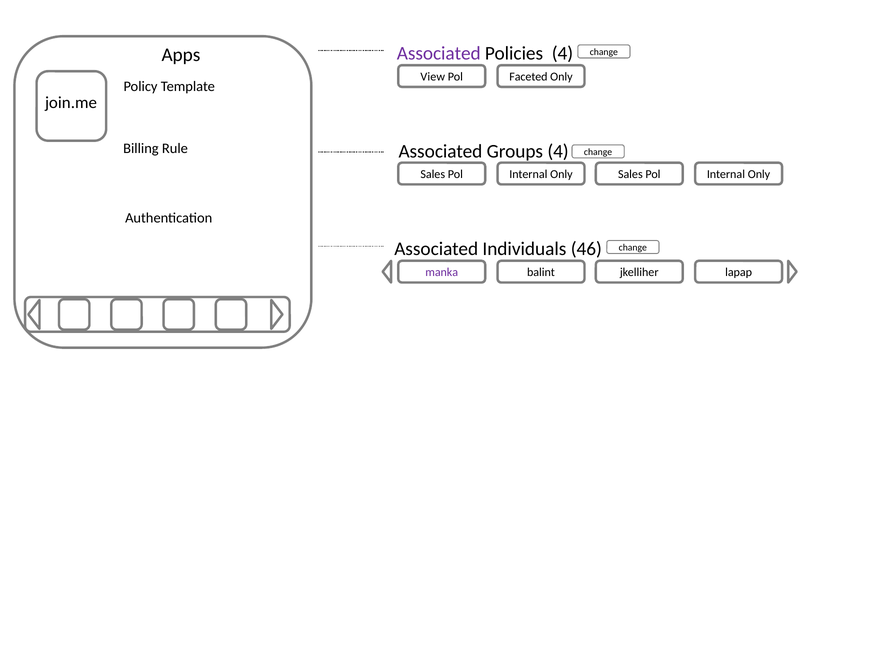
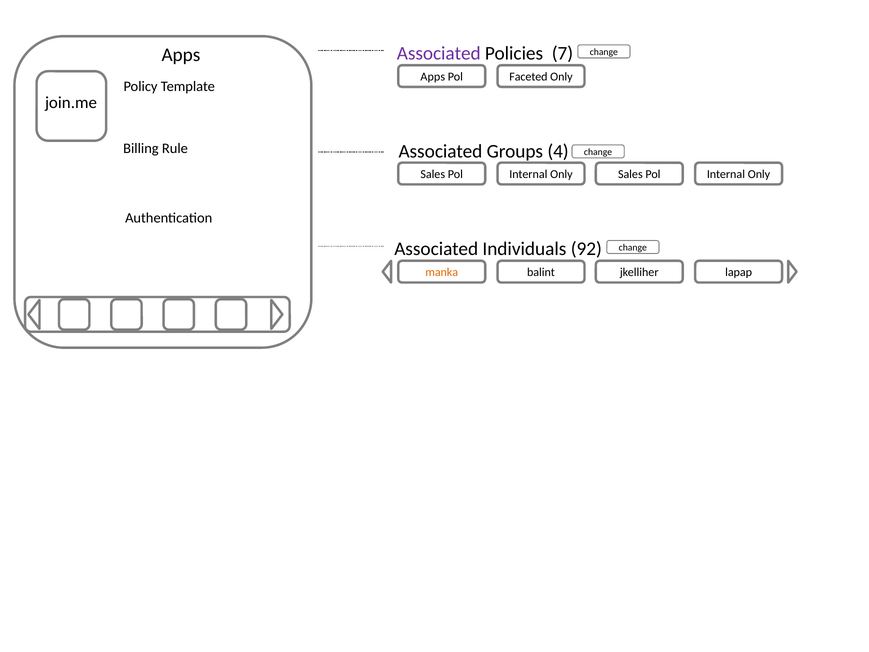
Policies 4: 4 -> 7
View at (433, 77): View -> Apps
46: 46 -> 92
manka colour: purple -> orange
